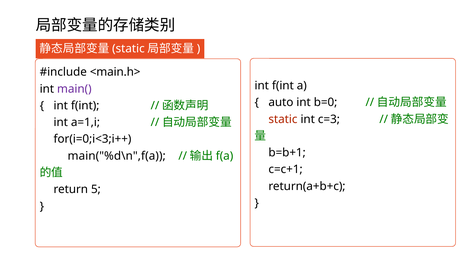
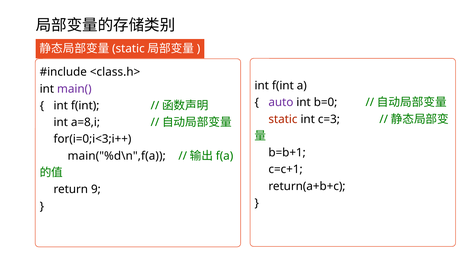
<main.h>: <main.h> -> <class.h>
auto colour: black -> purple
a=1,i: a=1,i -> a=8,i
5: 5 -> 9
